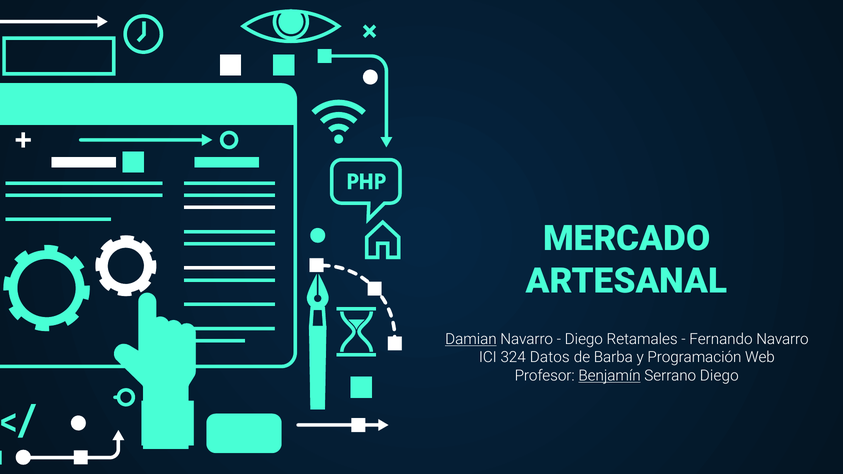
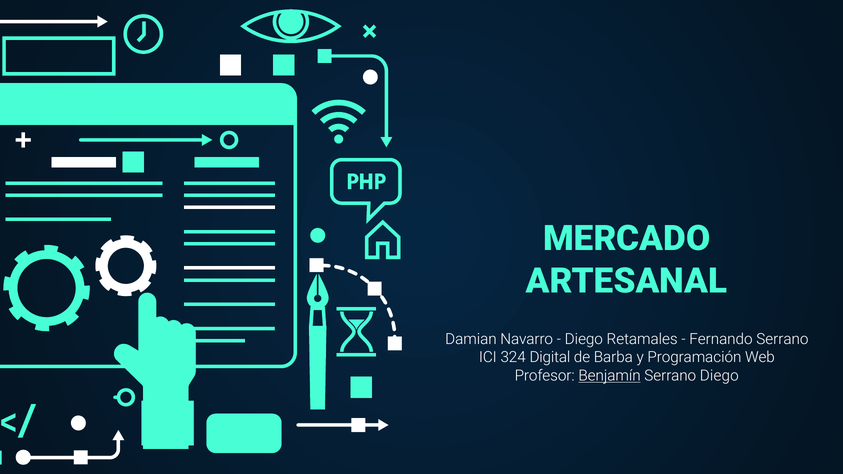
Damian underline: present -> none
Fernando Navarro: Navarro -> Serrano
Datos: Datos -> Digital
